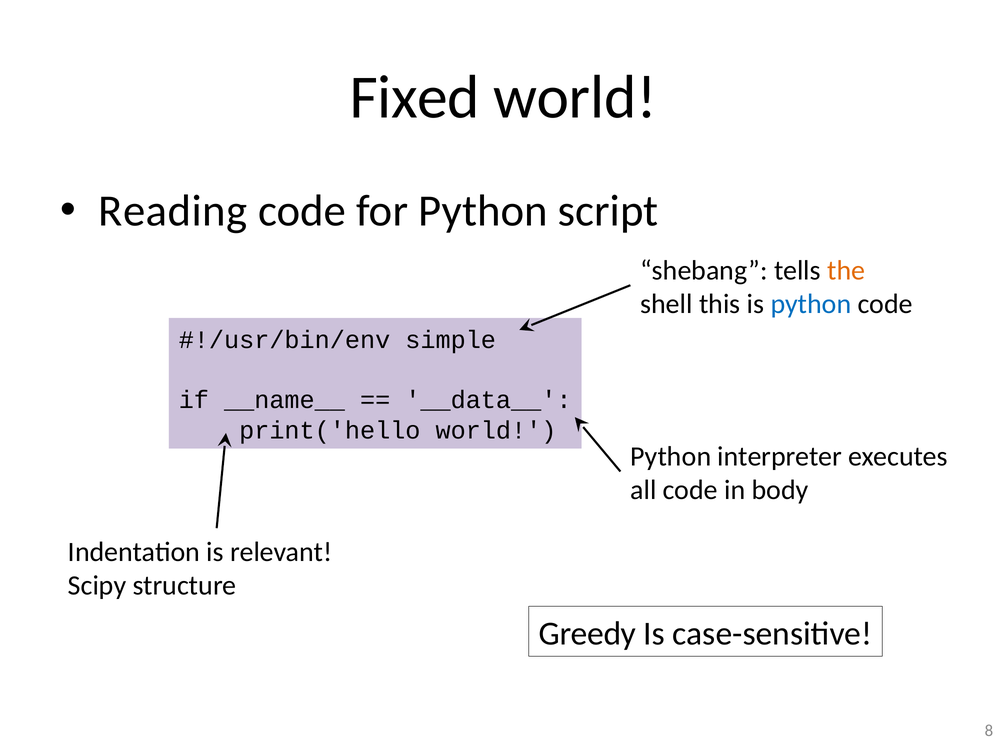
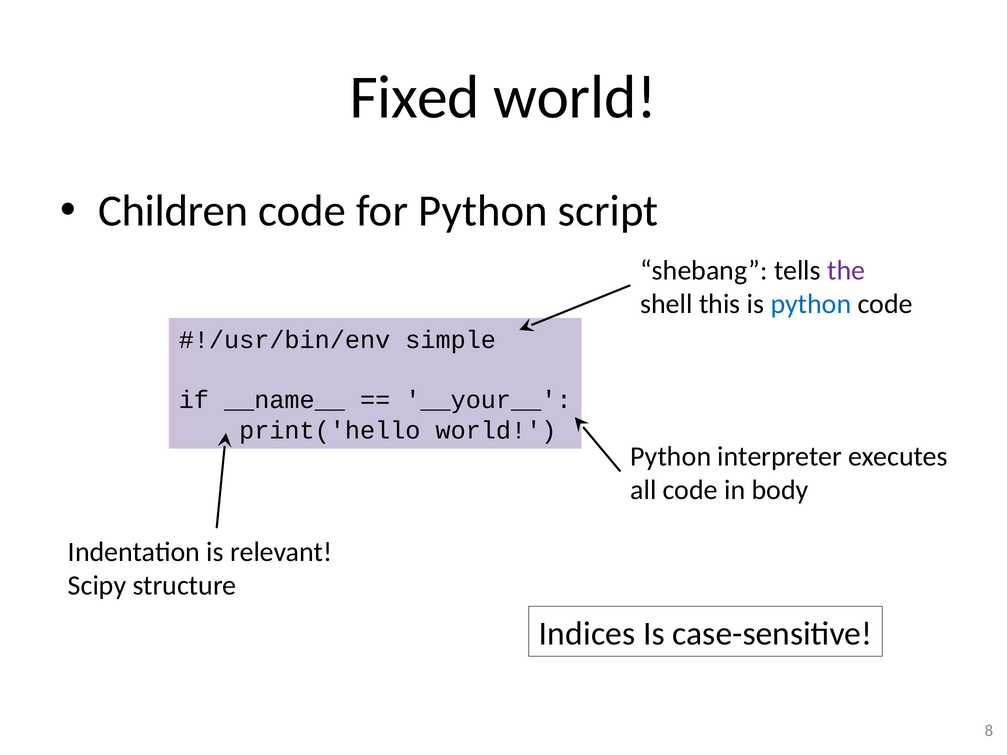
Reading: Reading -> Children
the colour: orange -> purple
__data__: __data__ -> __your__
Greedy: Greedy -> Indices
